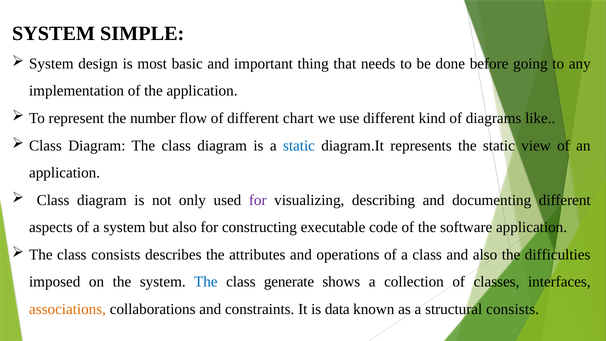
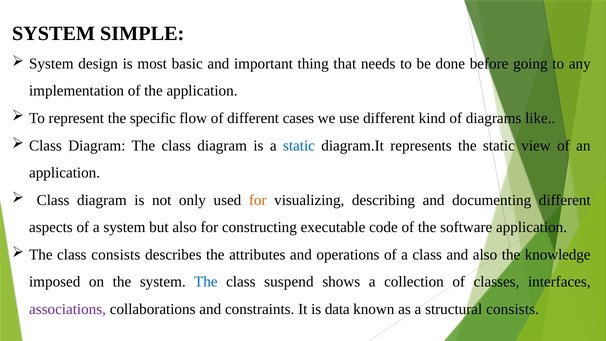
number: number -> specific
chart: chart -> cases
for at (258, 200) colour: purple -> orange
difficulties: difficulties -> knowledge
generate: generate -> suspend
associations colour: orange -> purple
